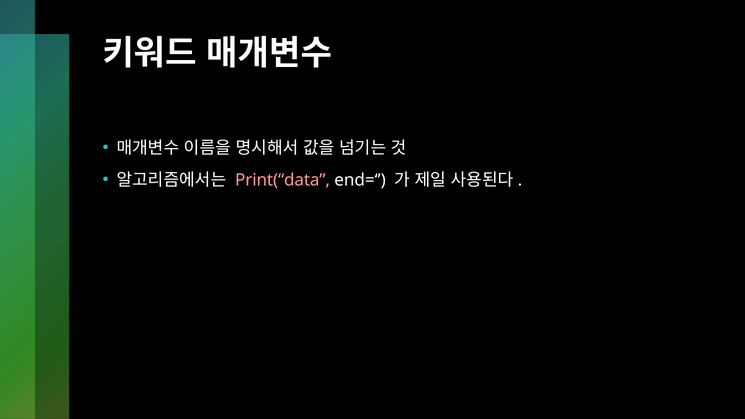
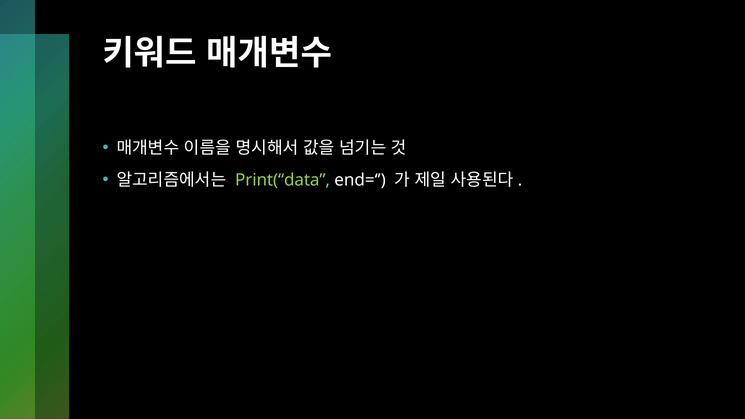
Print(“data colour: pink -> light green
